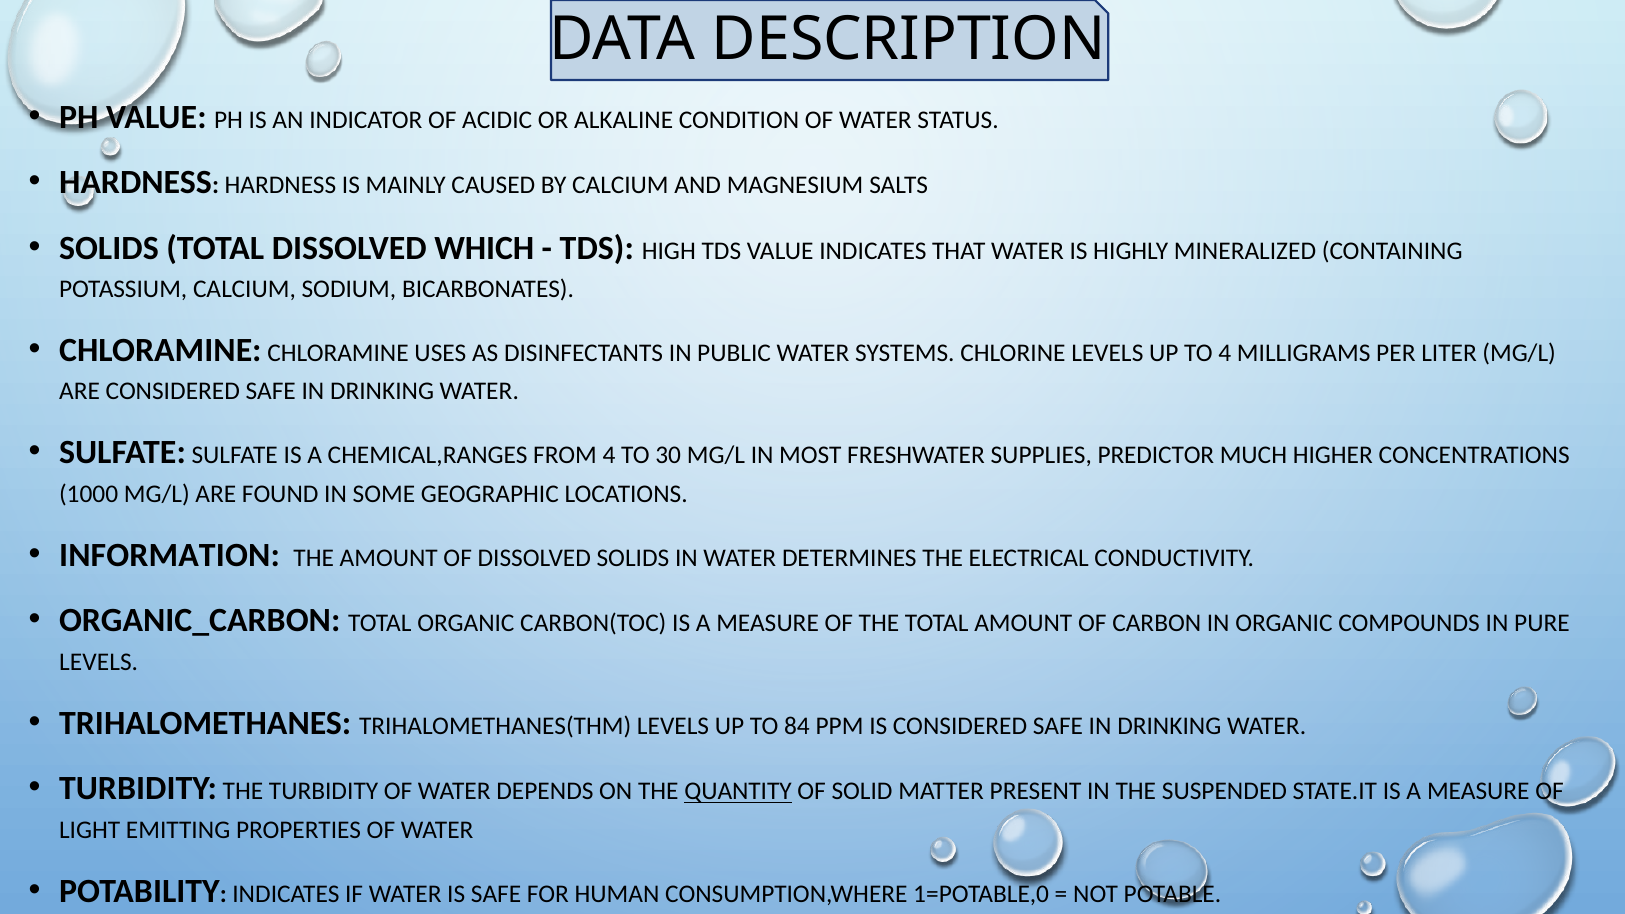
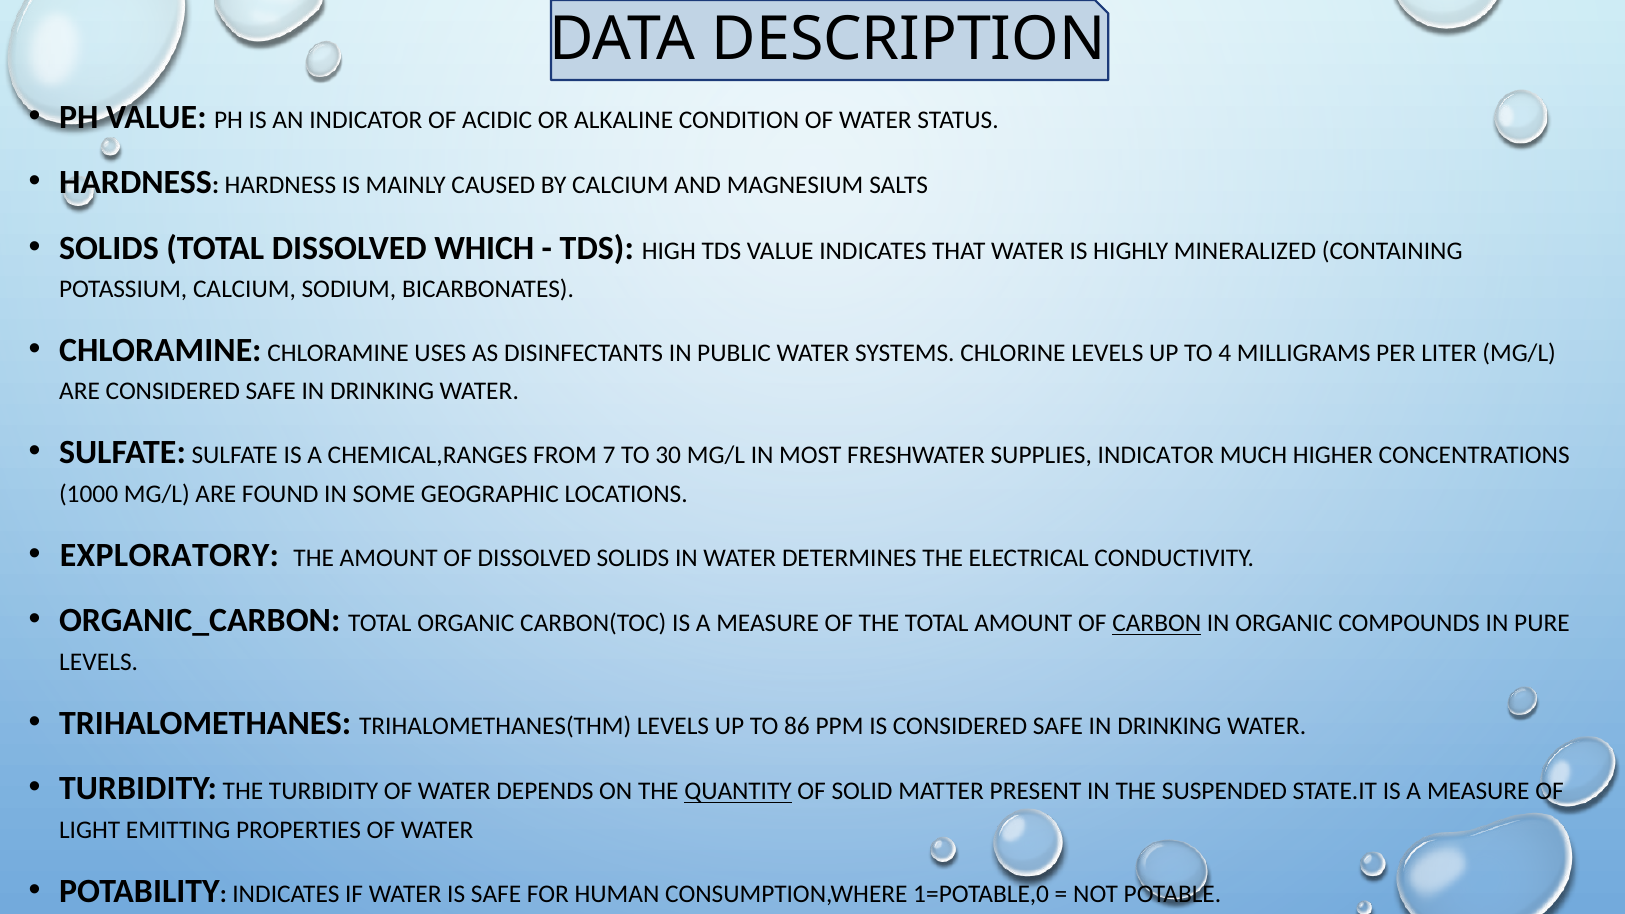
FROM 4: 4 -> 7
SUPPLIES PREDICTOR: PREDICTOR -> INDICATOR
INFORMATION: INFORMATION -> EXPLORATORY
CARBON underline: none -> present
84: 84 -> 86
